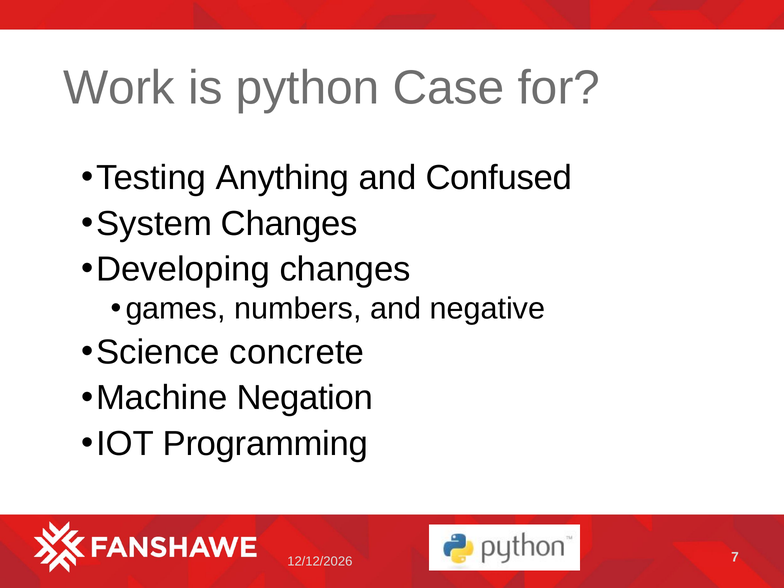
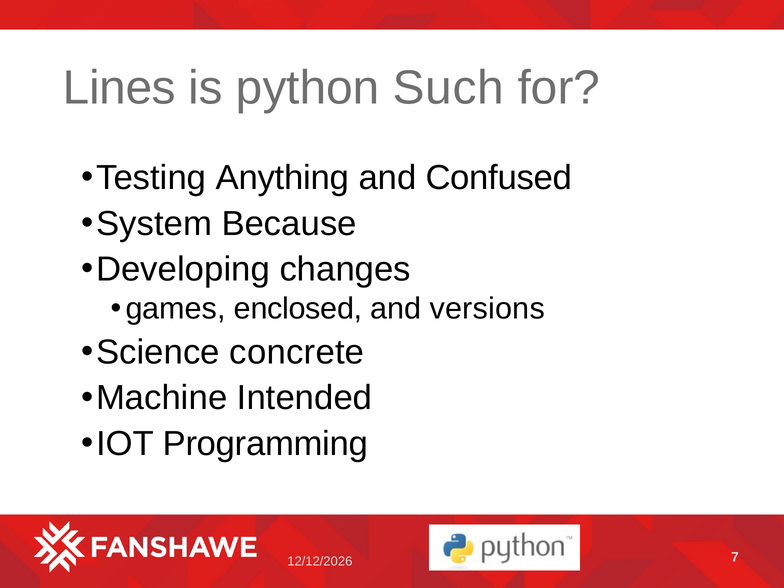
Work: Work -> Lines
Case: Case -> Such
System Changes: Changes -> Because
numbers: numbers -> enclosed
negative: negative -> versions
Negation: Negation -> Intended
